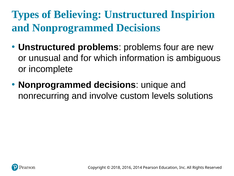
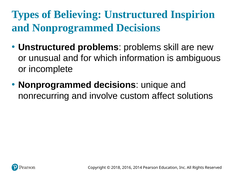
four: four -> skill
levels: levels -> affect
